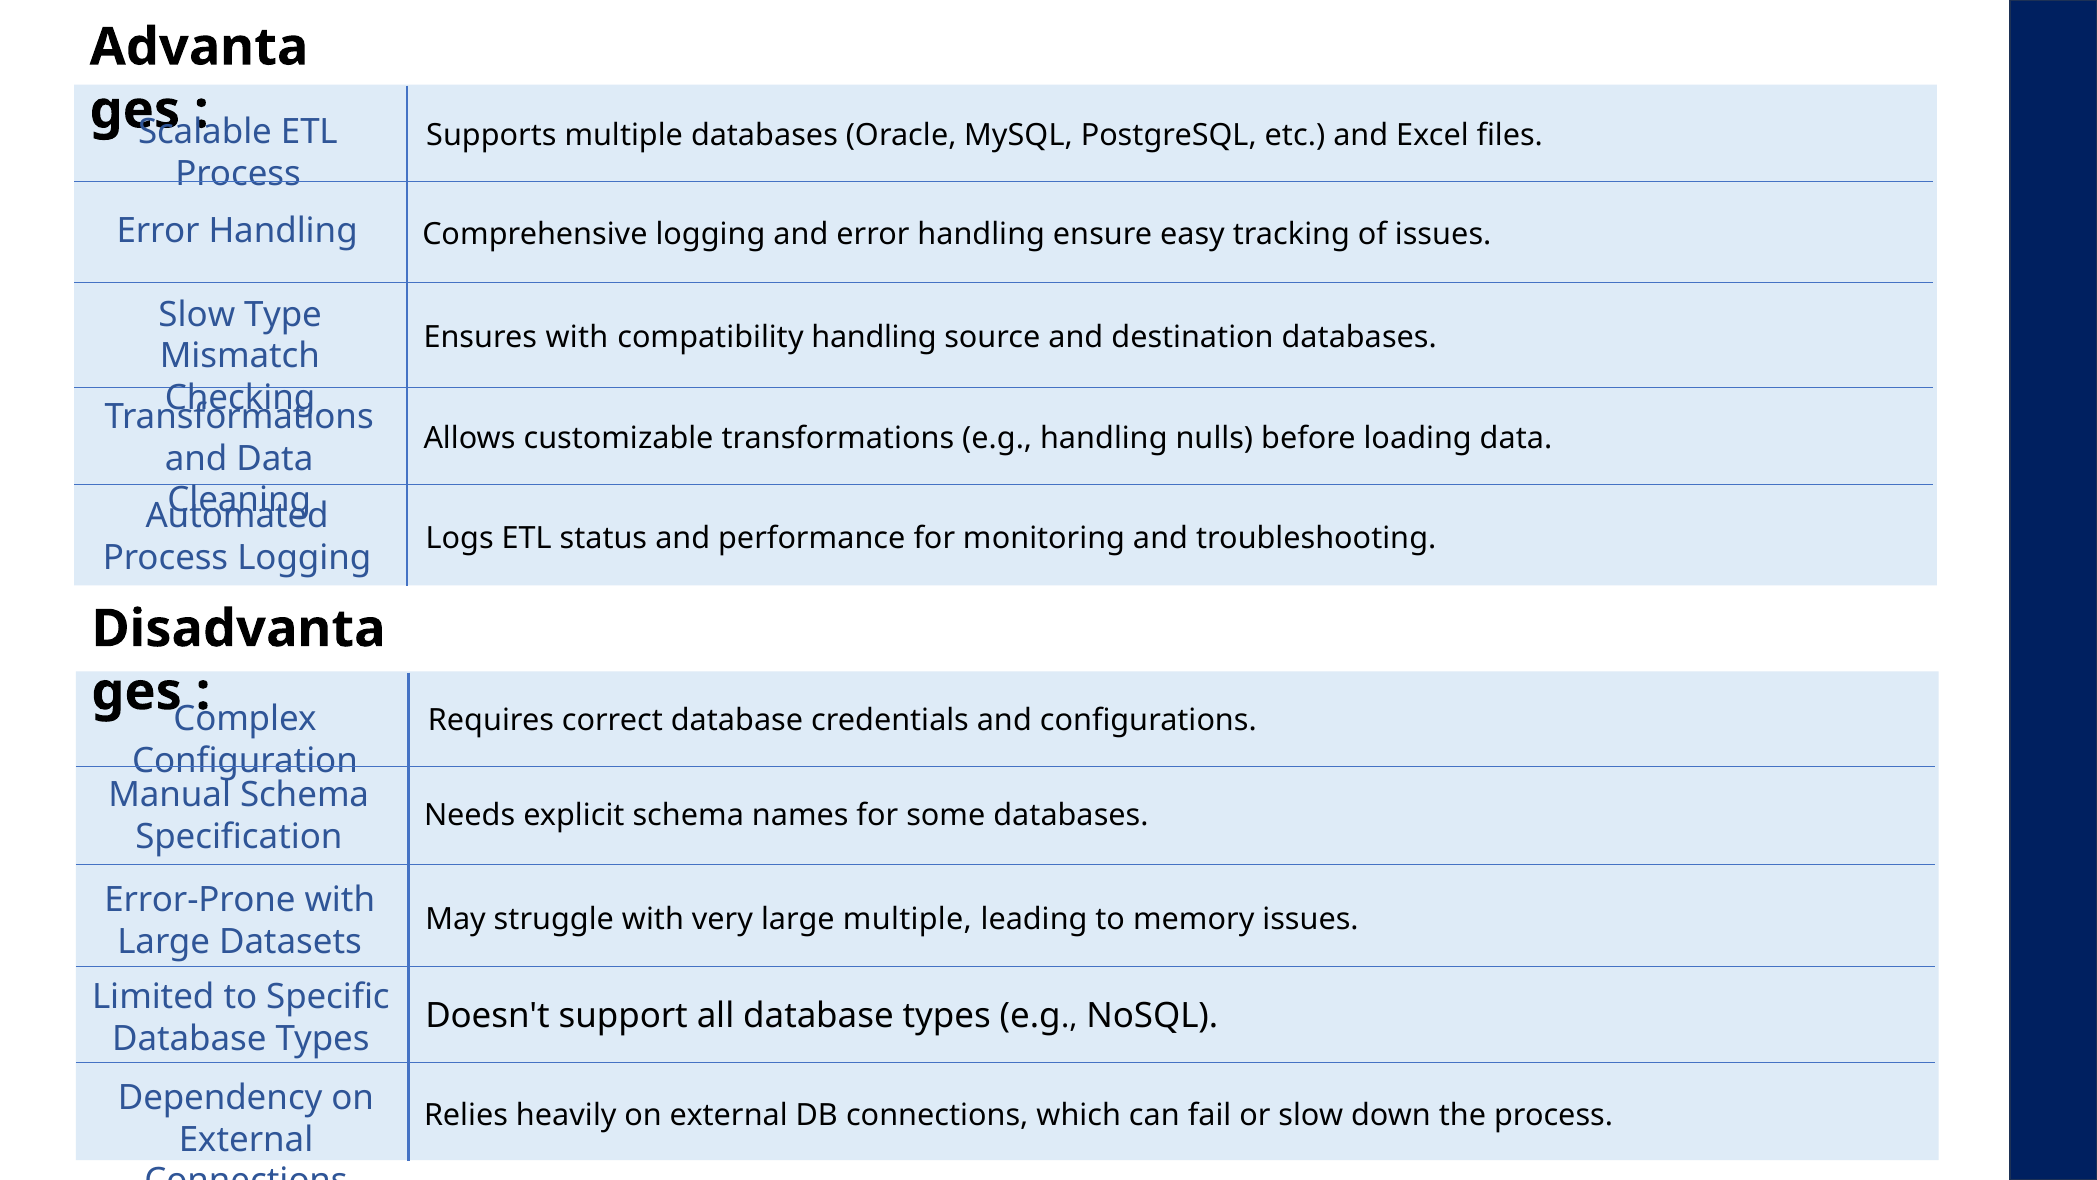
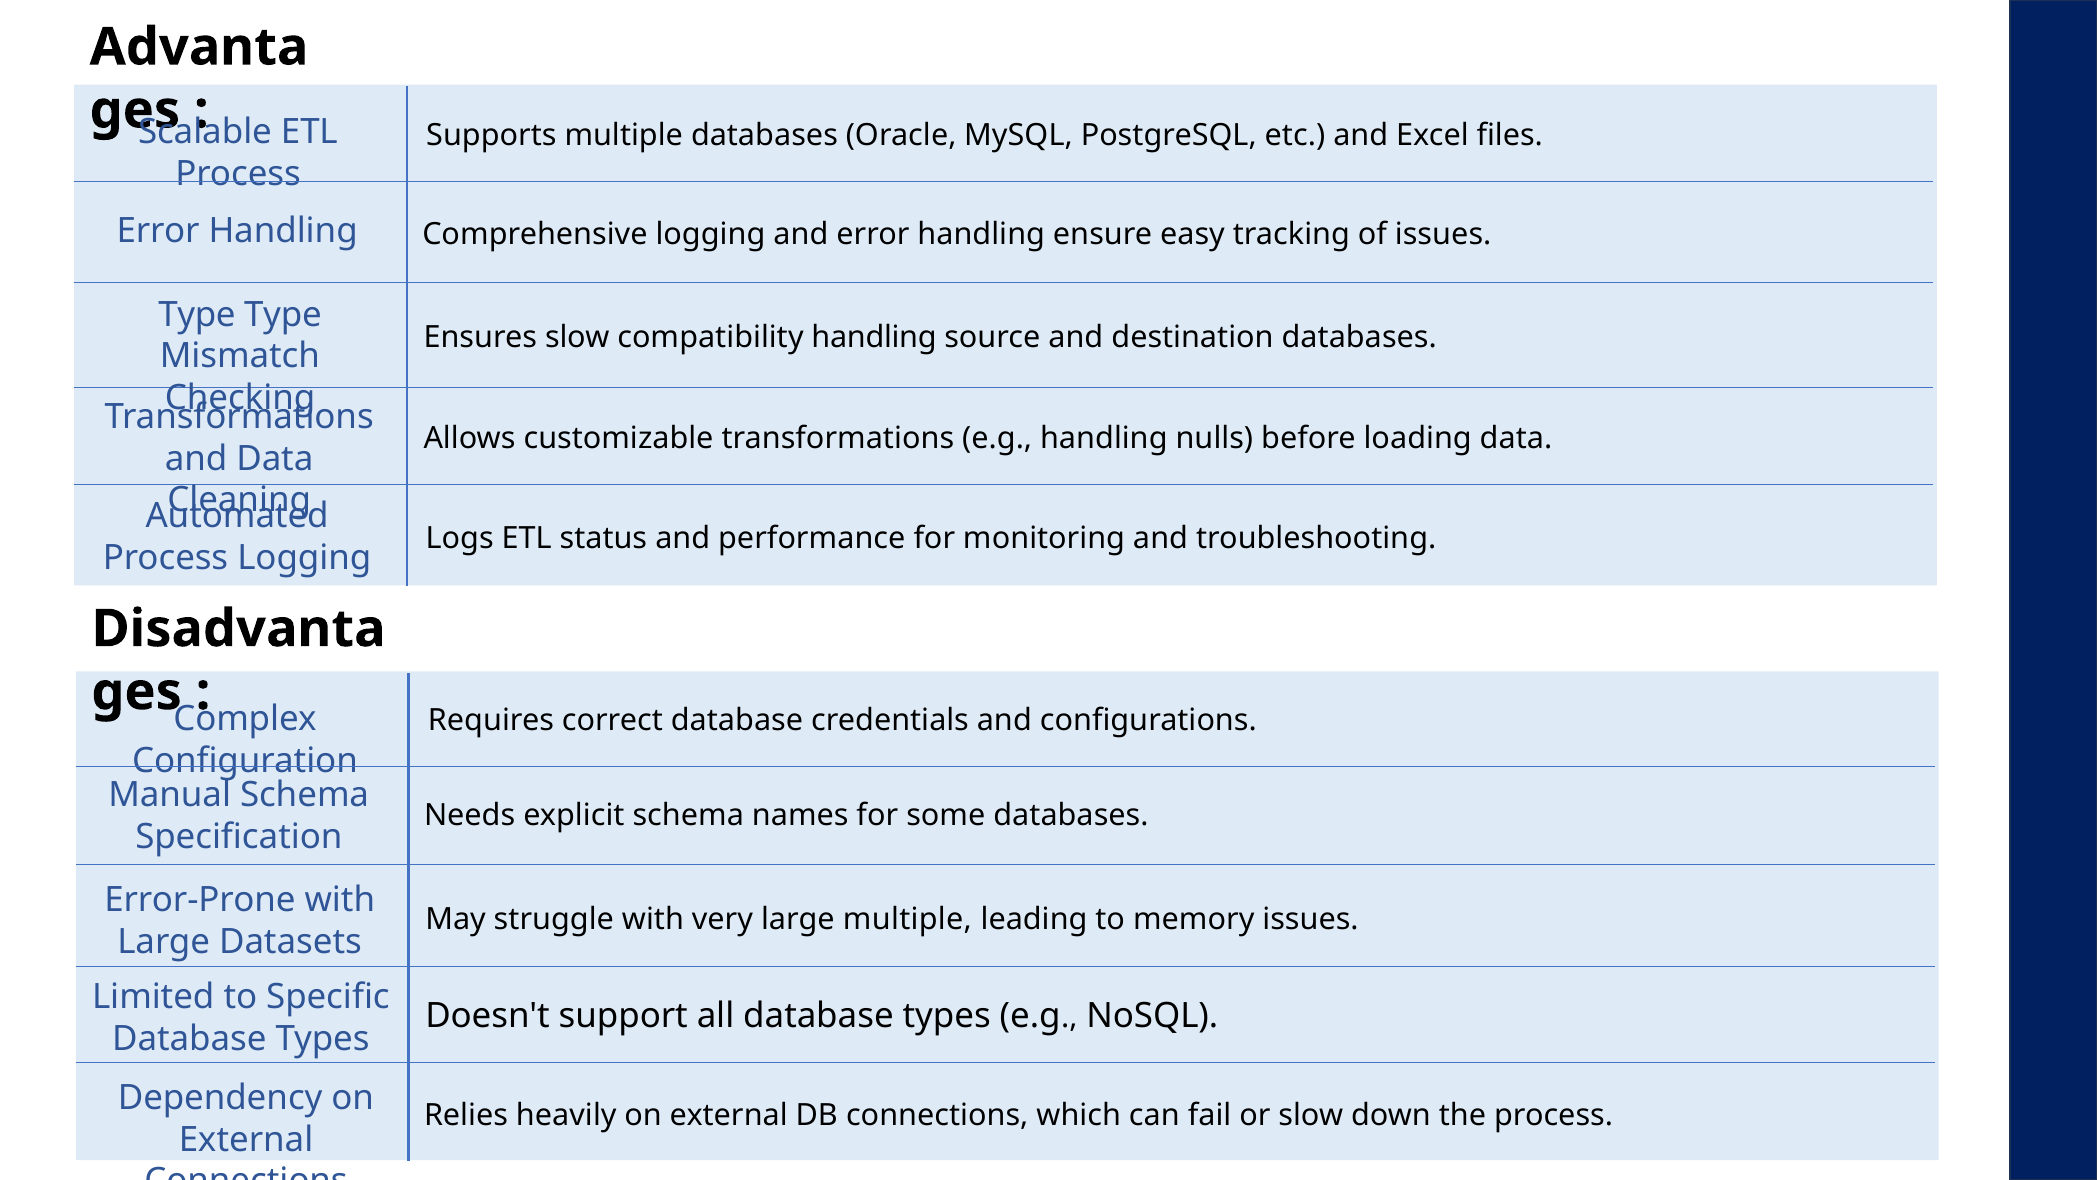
Slow at (197, 314): Slow -> Type
Ensures with: with -> slow
